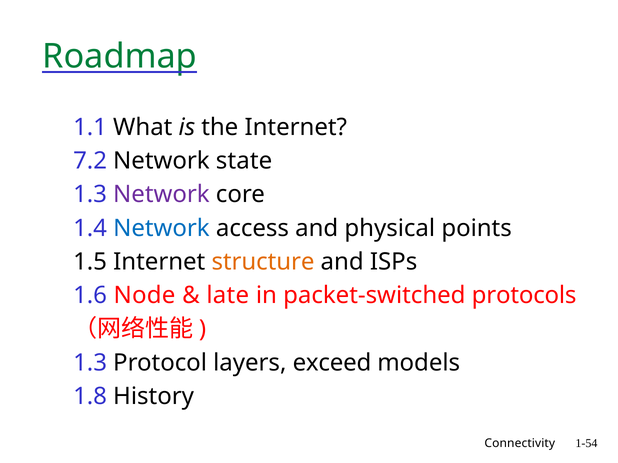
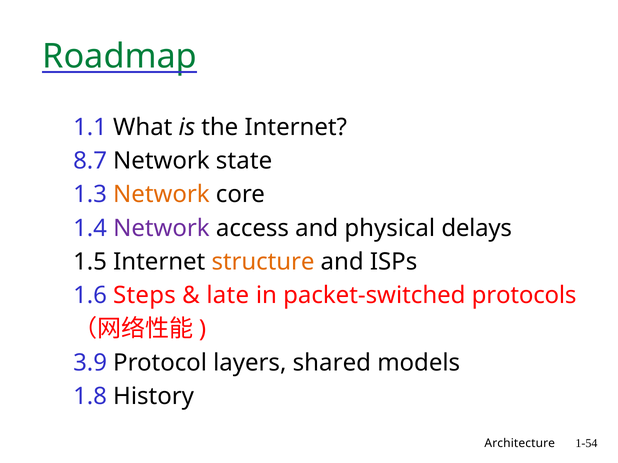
7.2: 7.2 -> 8.7
Network at (161, 195) colour: purple -> orange
Network at (161, 228) colour: blue -> purple
points: points -> delays
Node: Node -> Steps
1.3 at (90, 363): 1.3 -> 3.9
exceed: exceed -> shared
Connectivity: Connectivity -> Architecture
